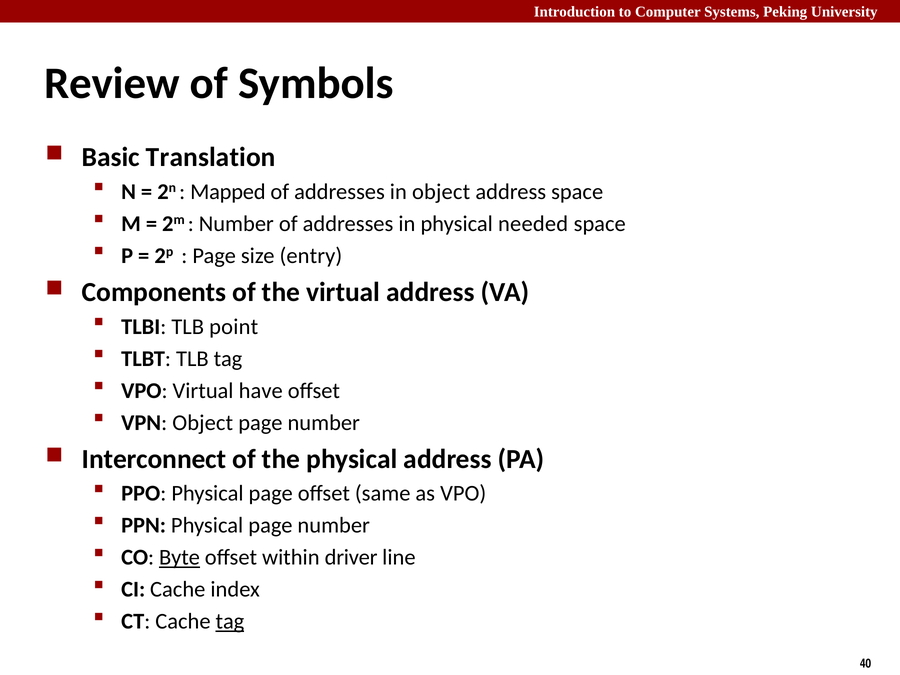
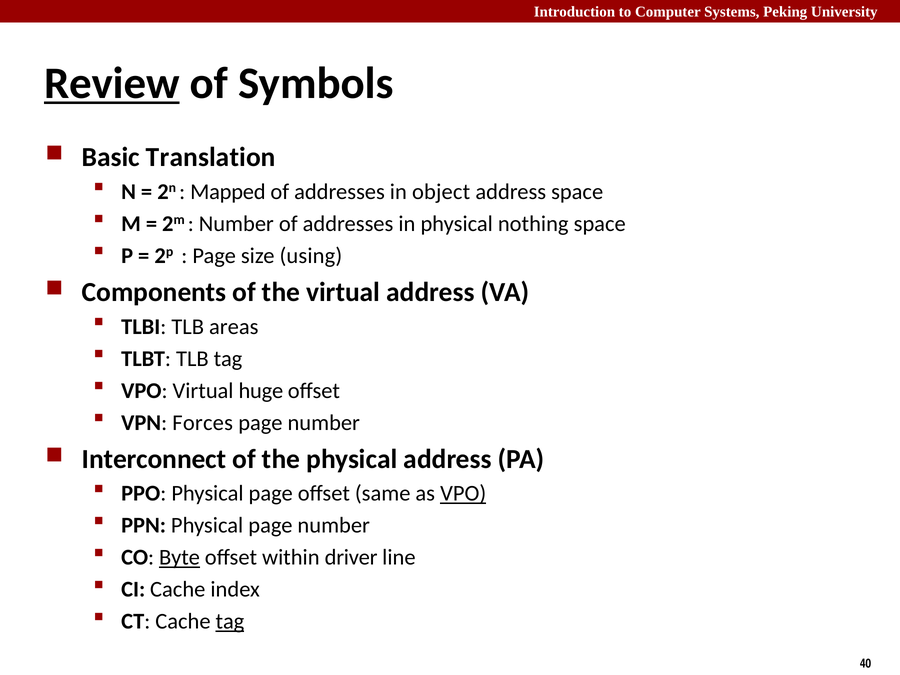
Review underline: none -> present
needed: needed -> nothing
entry: entry -> using
point: point -> areas
have: have -> huge
VPN Object: Object -> Forces
VPO at (463, 494) underline: none -> present
